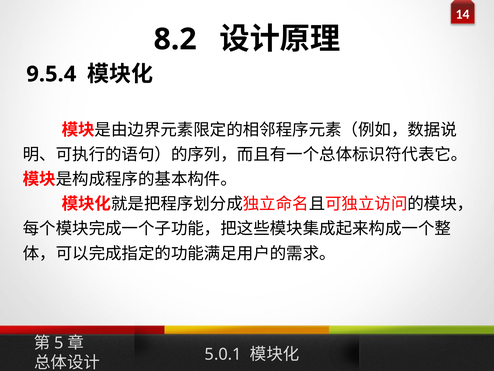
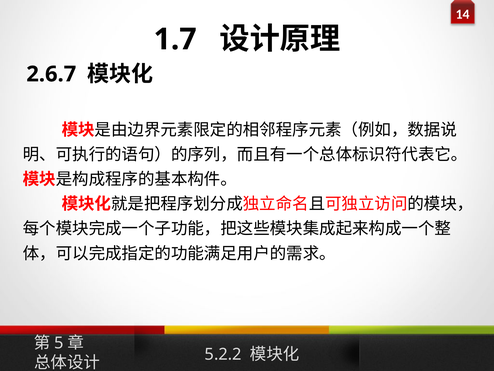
8.2: 8.2 -> 1.7
9.5.4: 9.5.4 -> 2.6.7
5.0.1: 5.0.1 -> 5.2.2
